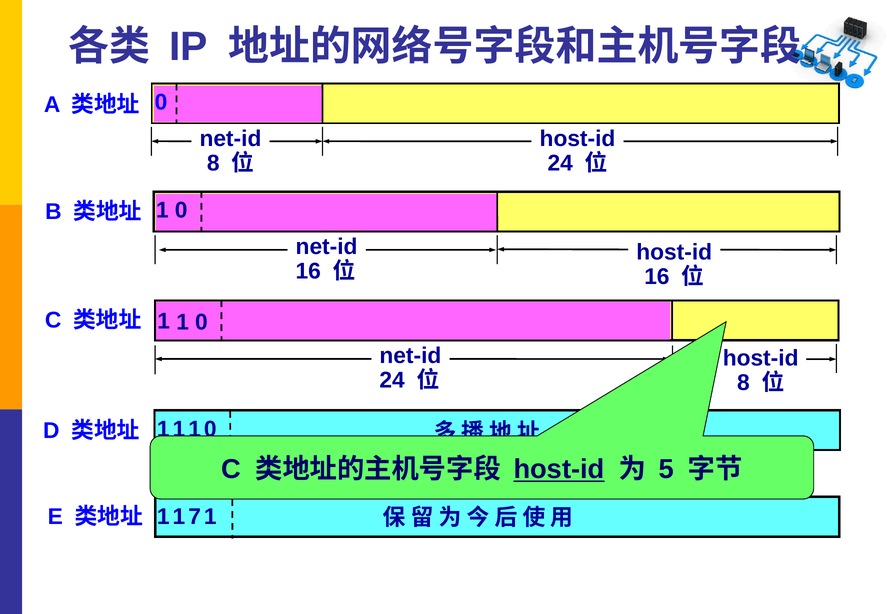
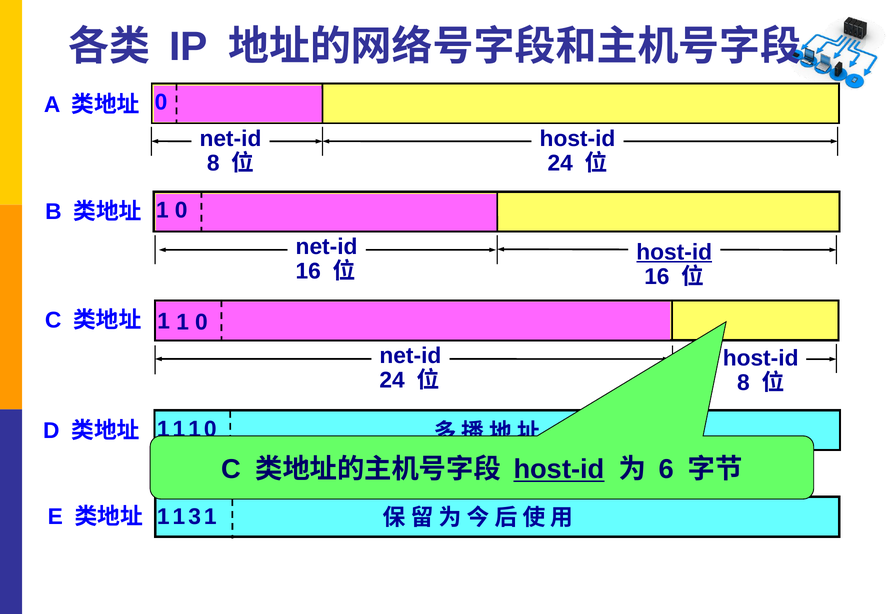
host-id at (674, 252) underline: none -> present
5: 5 -> 6
7: 7 -> 3
